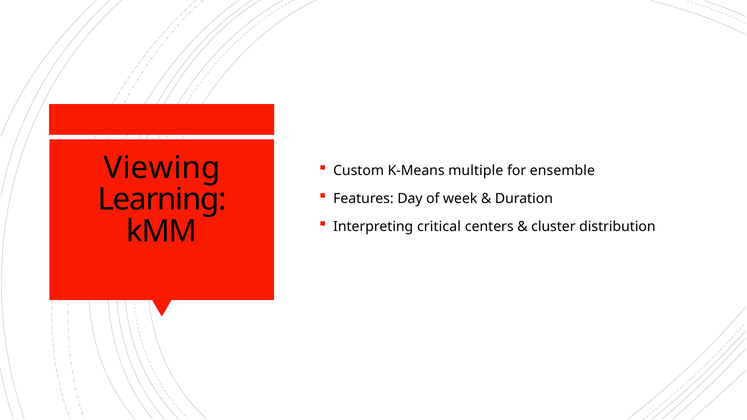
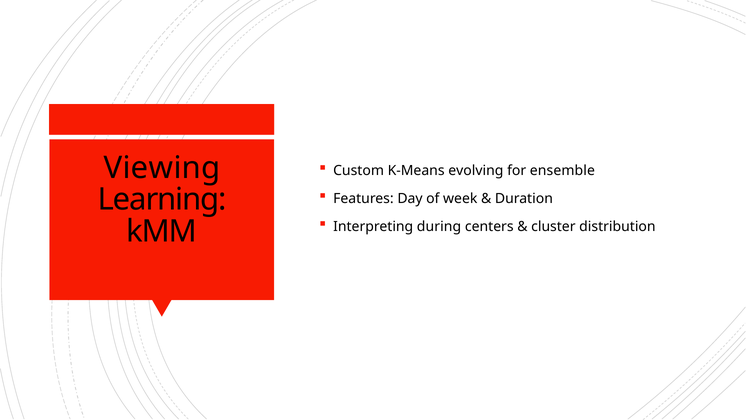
multiple: multiple -> evolving
critical: critical -> during
